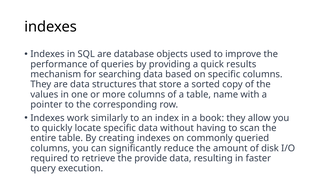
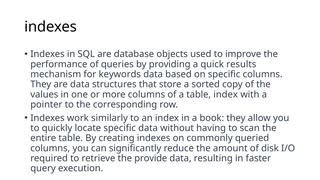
searching: searching -> keywords
table name: name -> index
